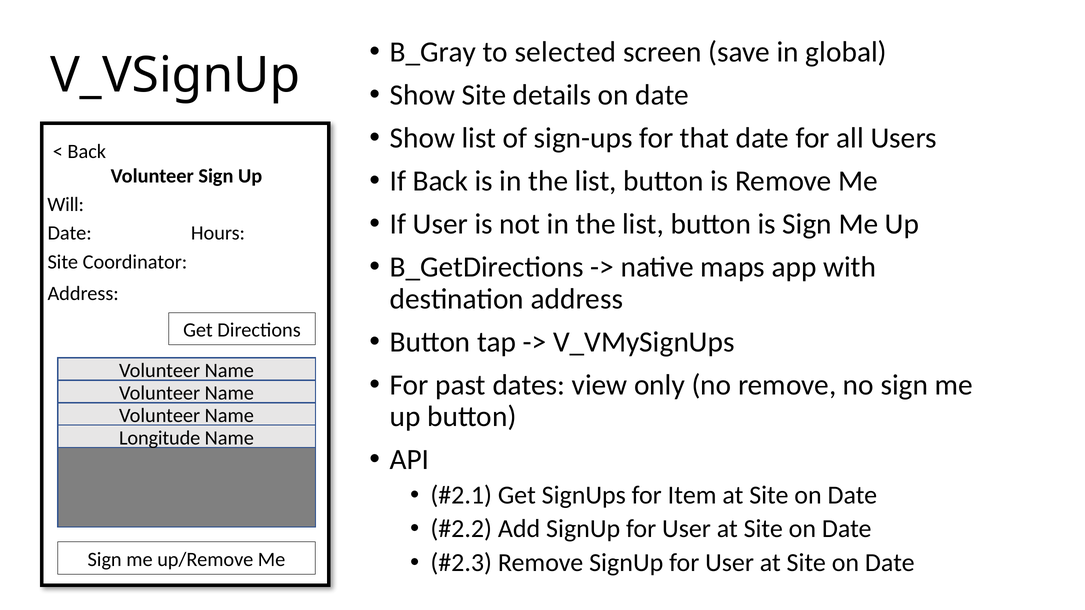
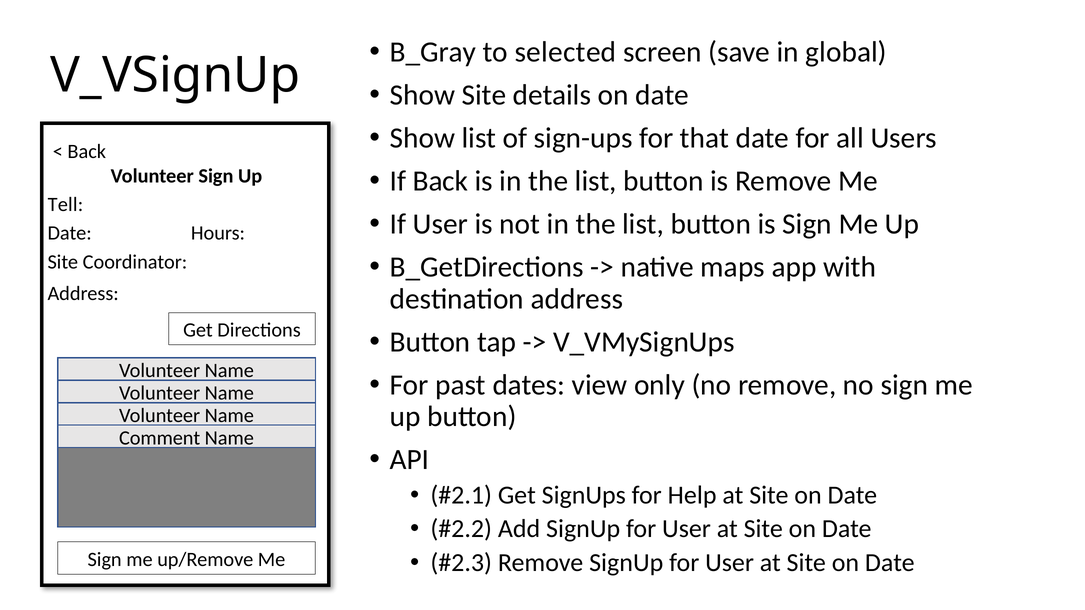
Will: Will -> Tell
Longitude: Longitude -> Comment
Item: Item -> Help
